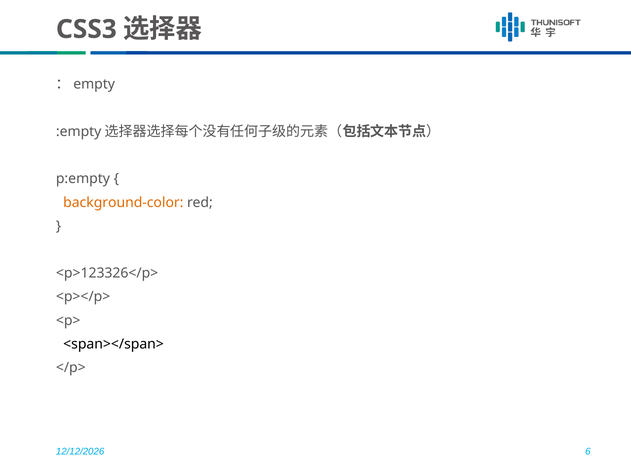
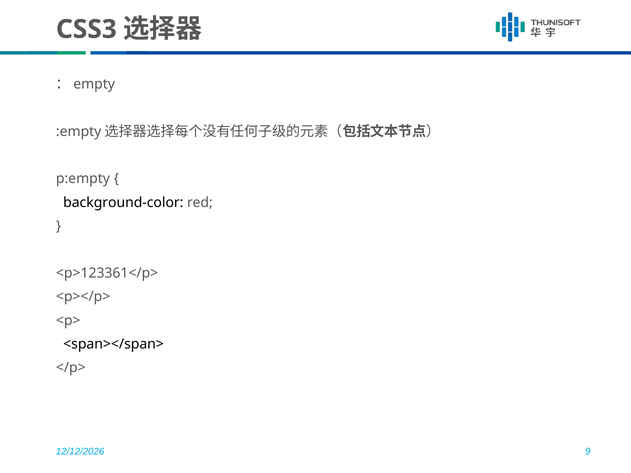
background-color colour: orange -> black
<p>123326</p>: <p>123326</p> -> <p>123361</p>
6: 6 -> 9
